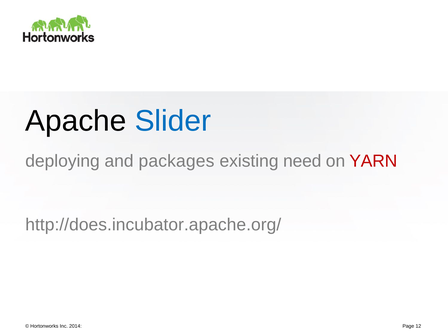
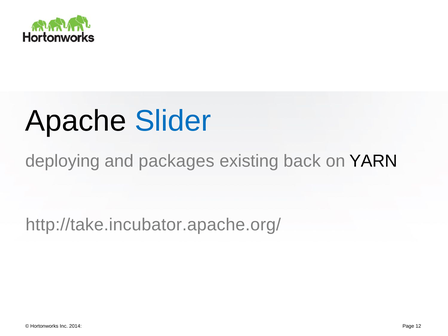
need: need -> back
YARN colour: red -> black
http://does.incubator.apache.org/: http://does.incubator.apache.org/ -> http://take.incubator.apache.org/
